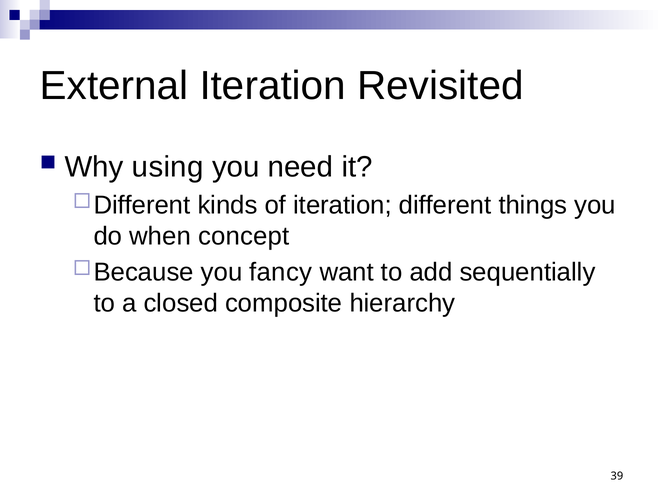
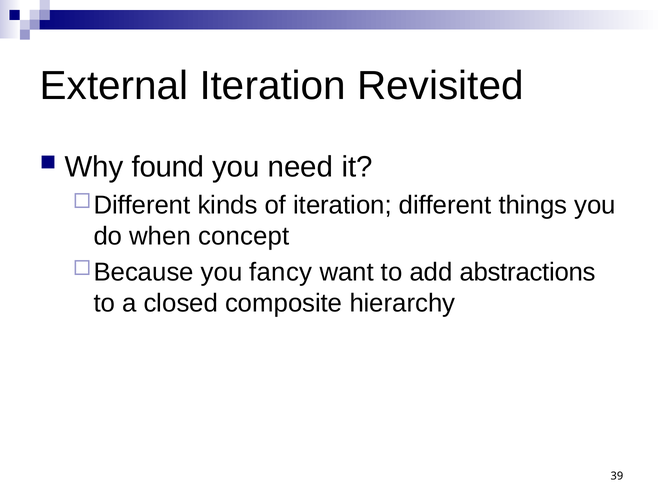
using: using -> found
sequentially: sequentially -> abstractions
